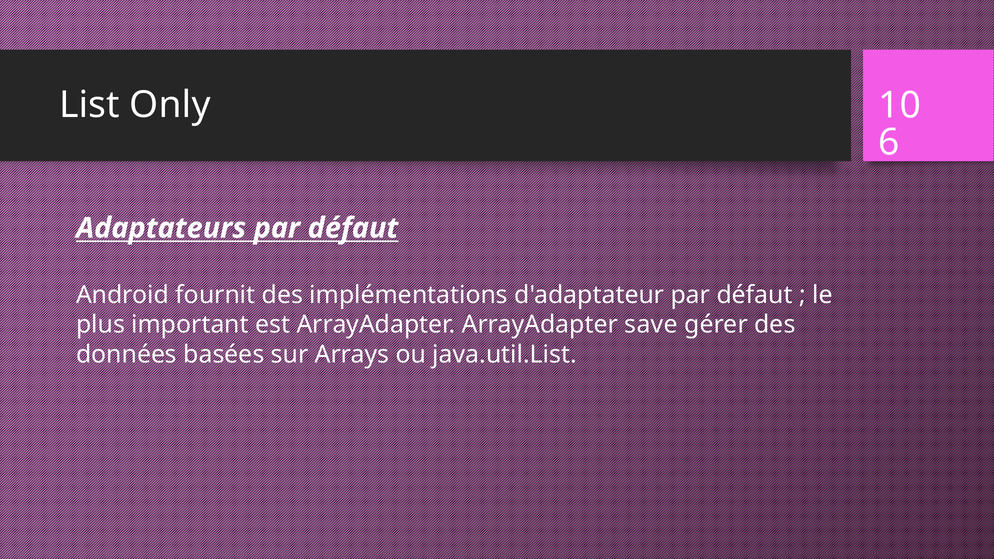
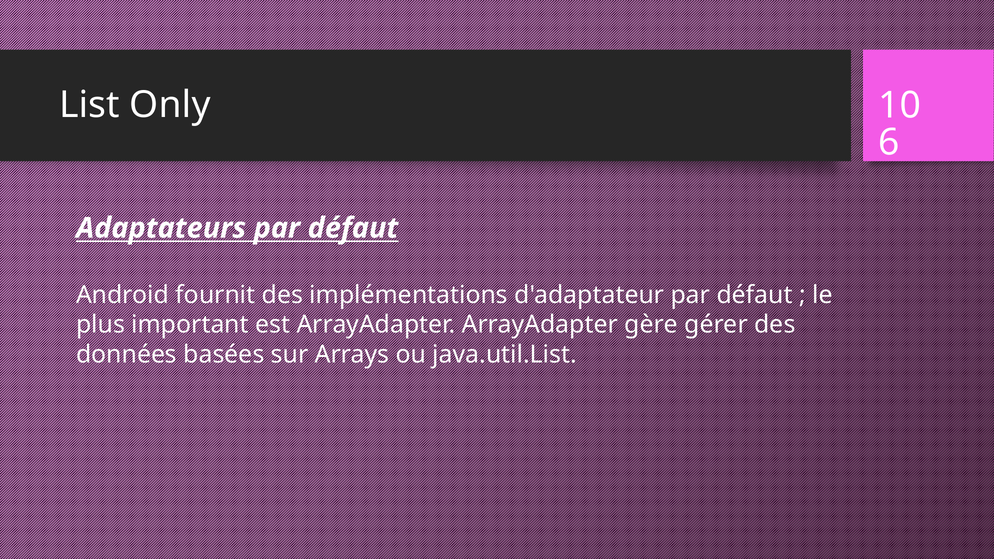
save: save -> gère
